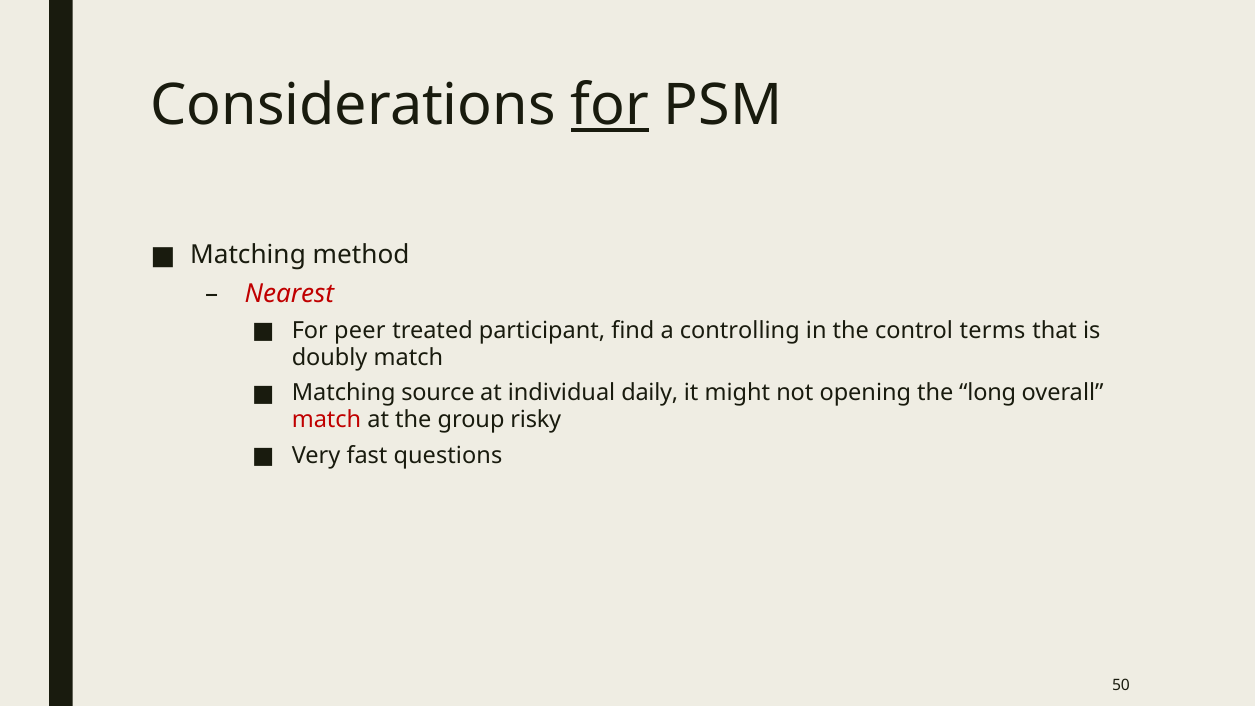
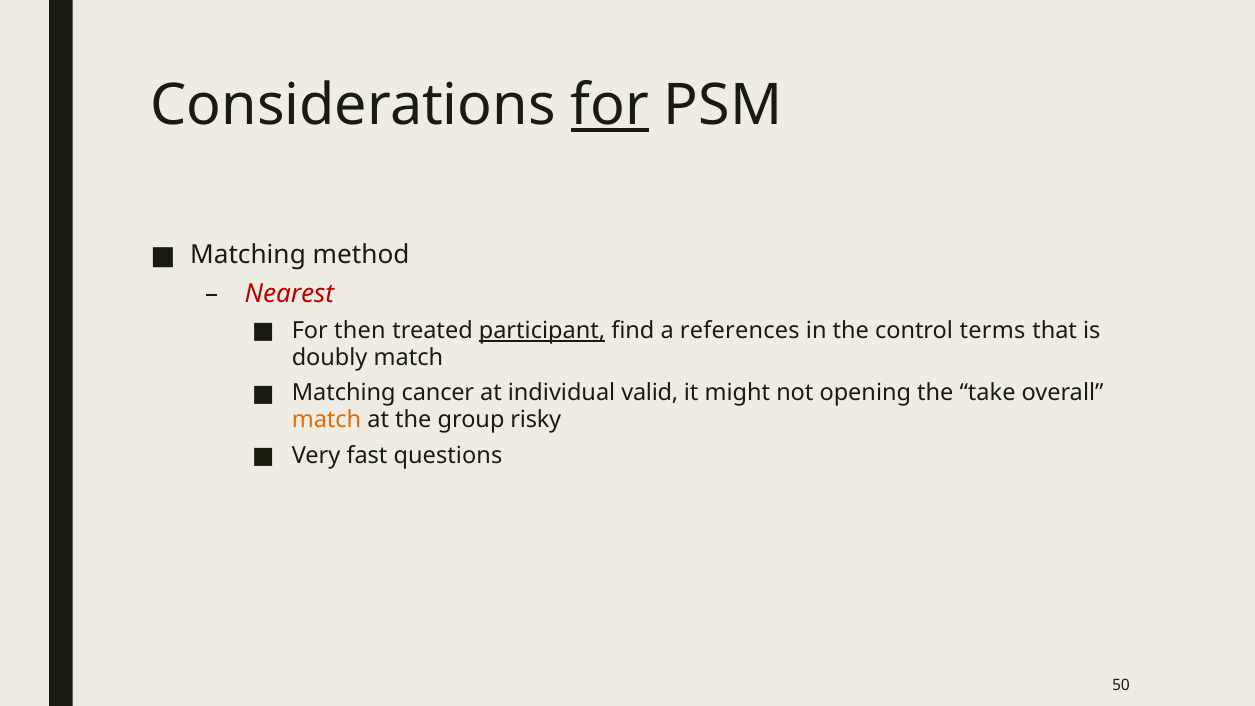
peer: peer -> then
participant underline: none -> present
controlling: controlling -> references
source: source -> cancer
daily: daily -> valid
long: long -> take
match at (327, 420) colour: red -> orange
